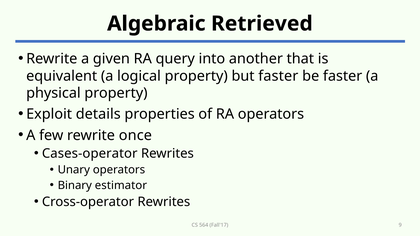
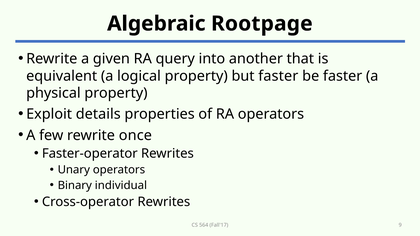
Retrieved: Retrieved -> Rootpage
Cases-operator: Cases-operator -> Faster-operator
estimator: estimator -> individual
